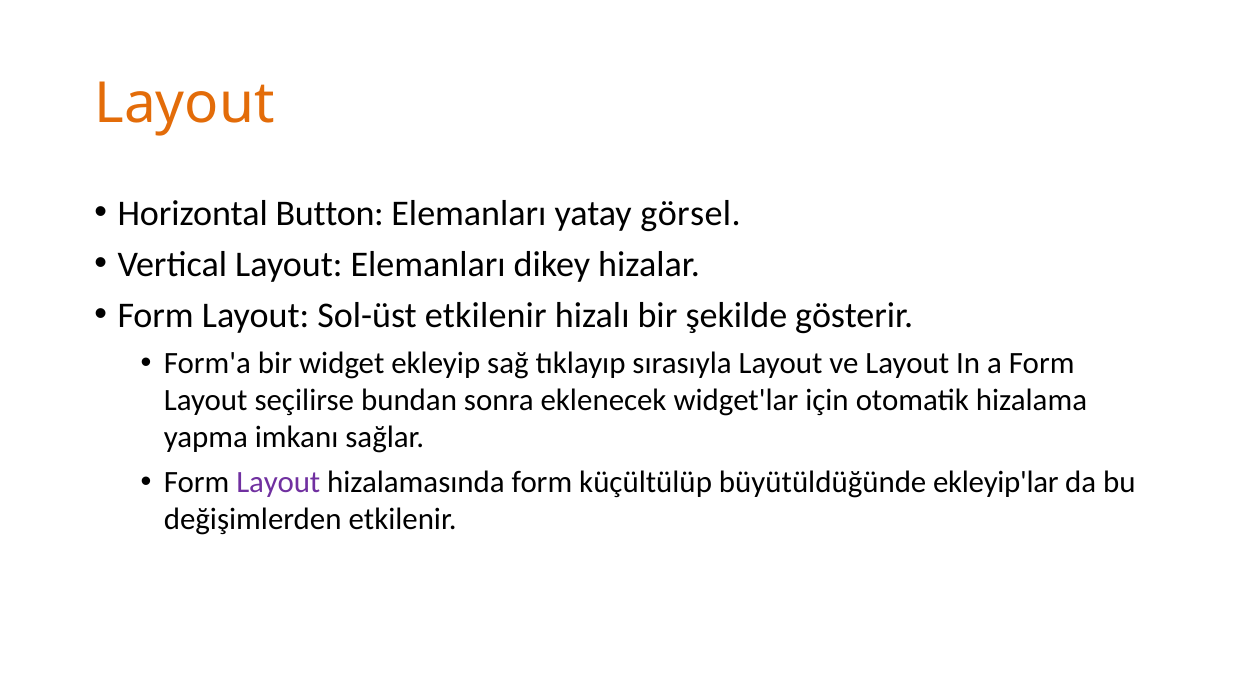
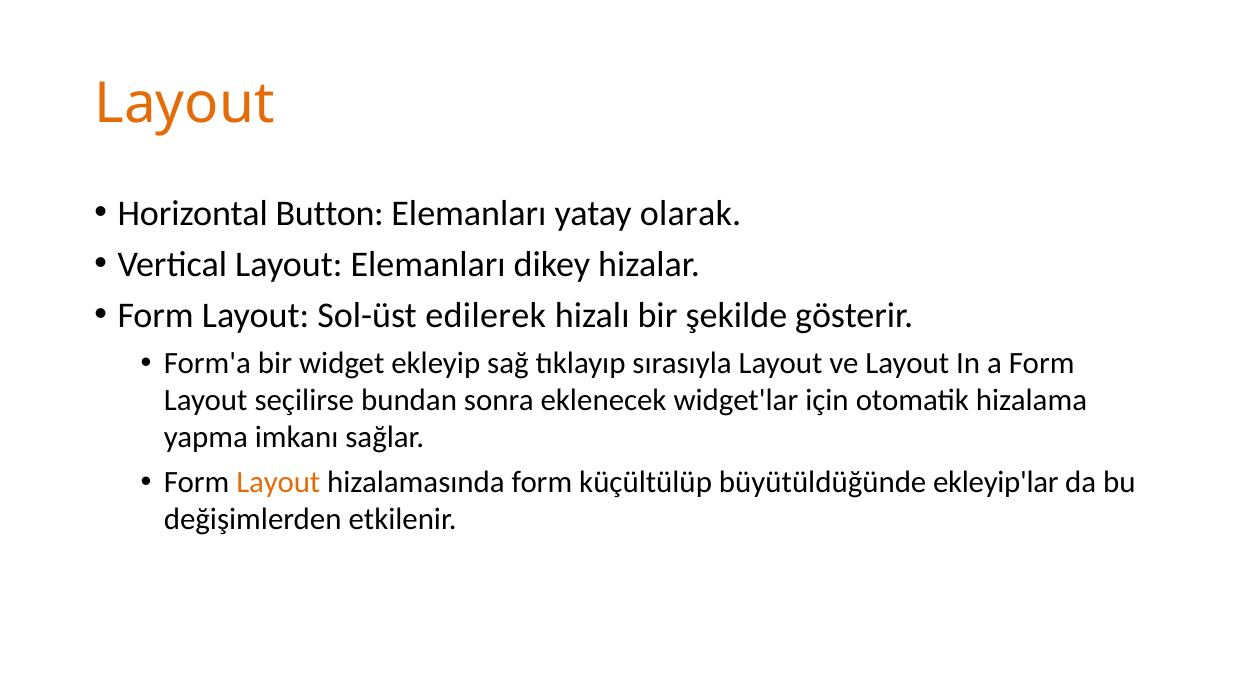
görsel: görsel -> olarak
Sol-üst etkilenir: etkilenir -> edilerek
Layout at (278, 483) colour: purple -> orange
